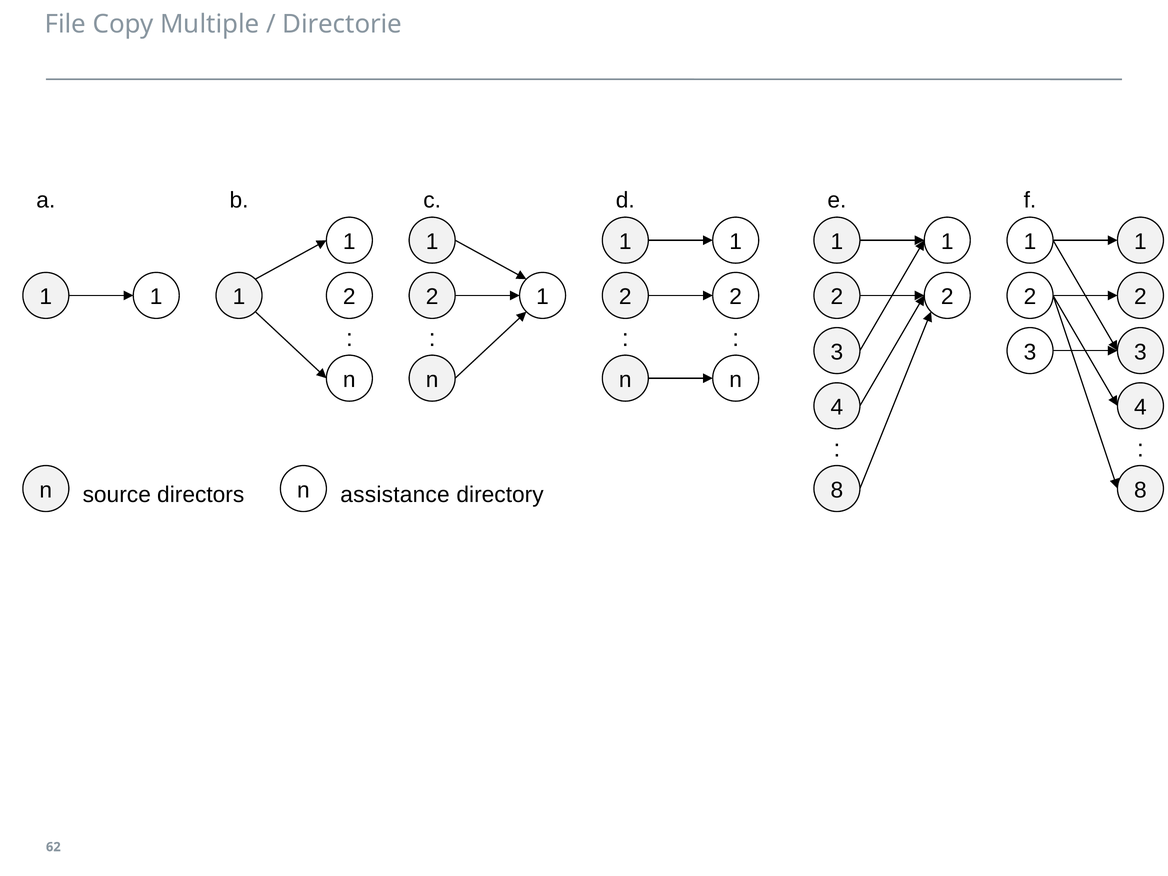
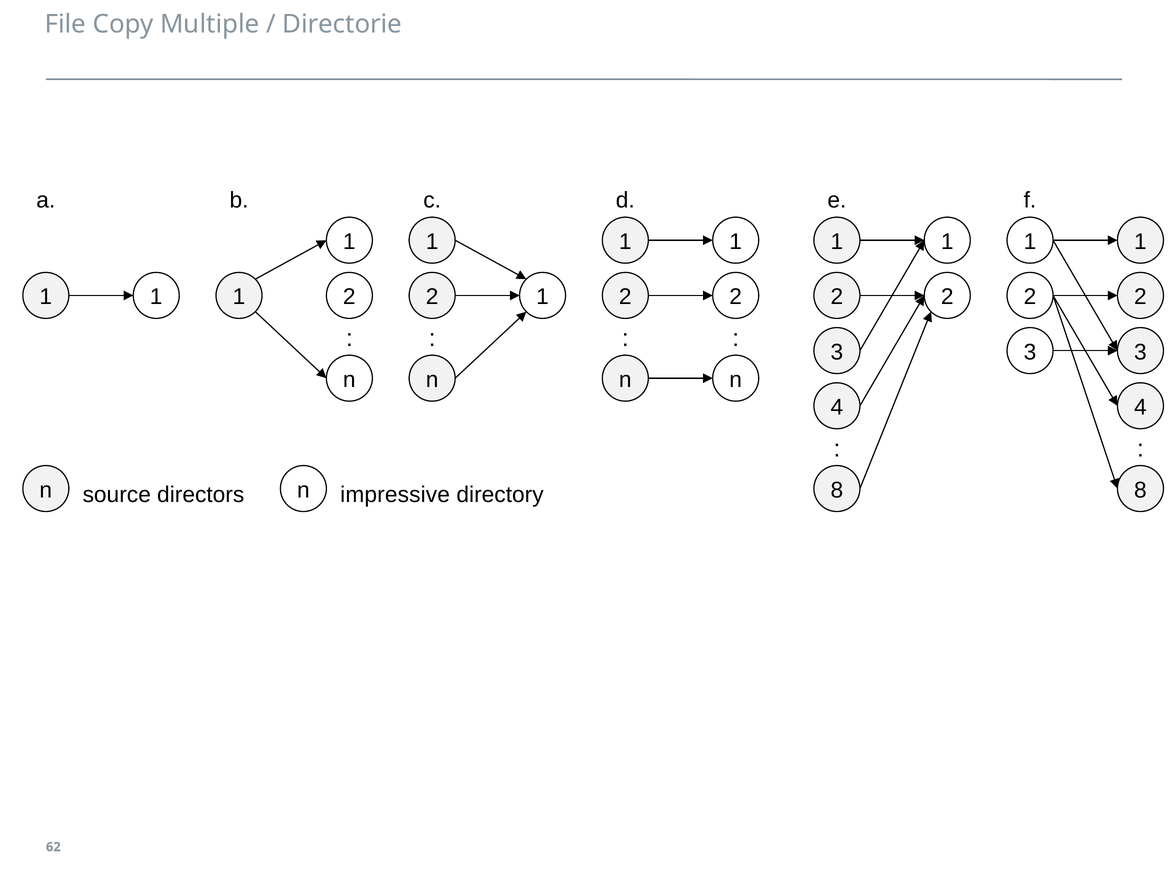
assistance: assistance -> impressive
